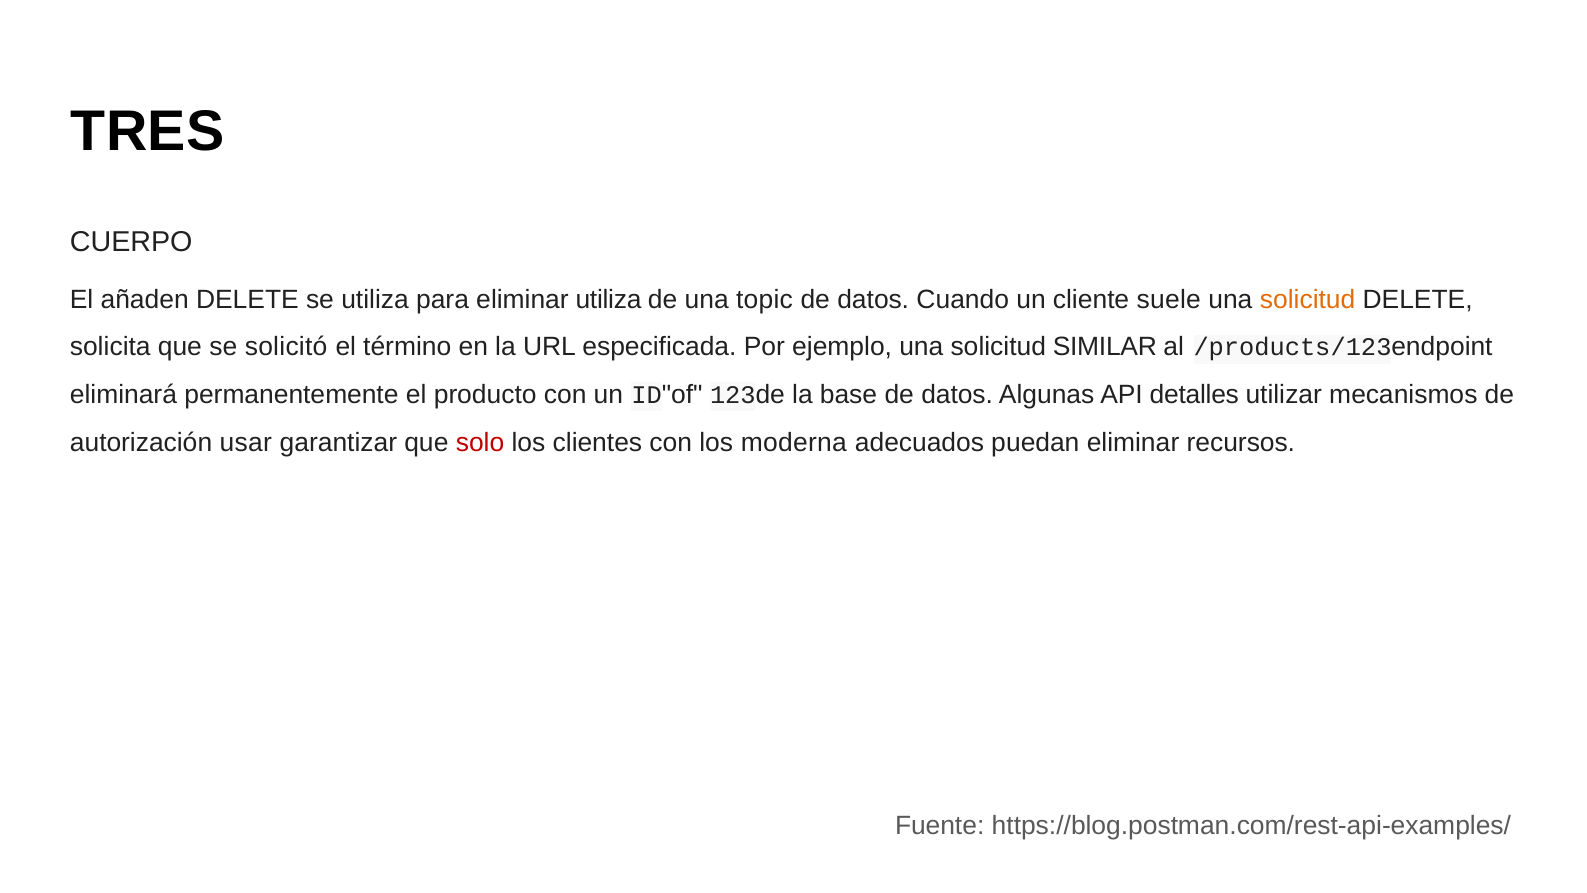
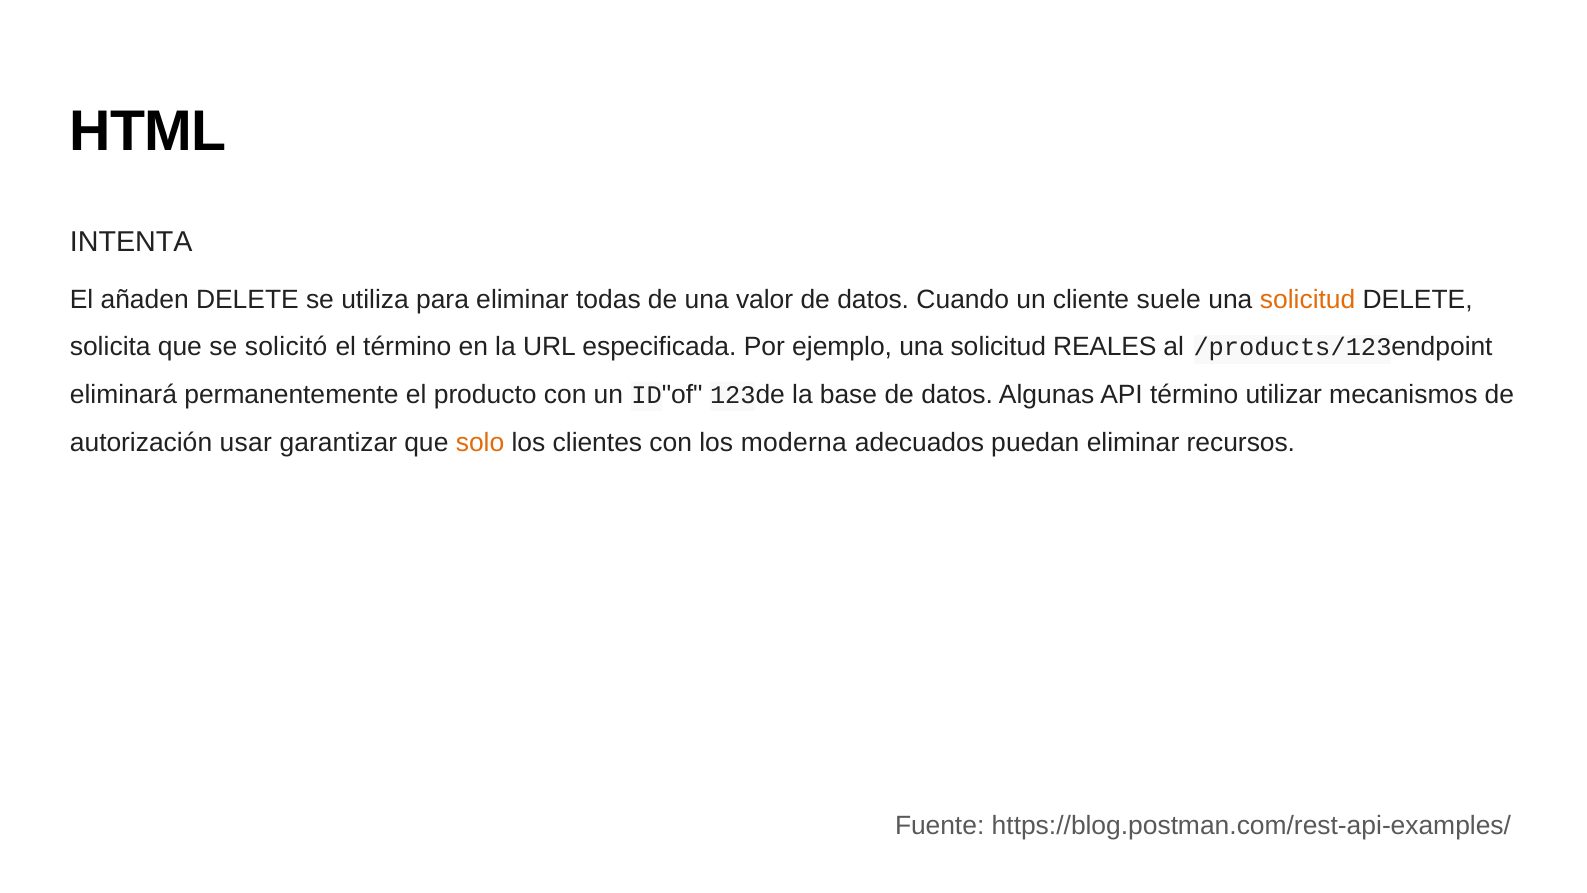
TRES: TRES -> HTML
CUERPO: CUERPO -> INTENTA
eliminar utiliza: utiliza -> todas
topic: topic -> valor
SIMILAR: SIMILAR -> REALES
API detalles: detalles -> término
solo colour: red -> orange
